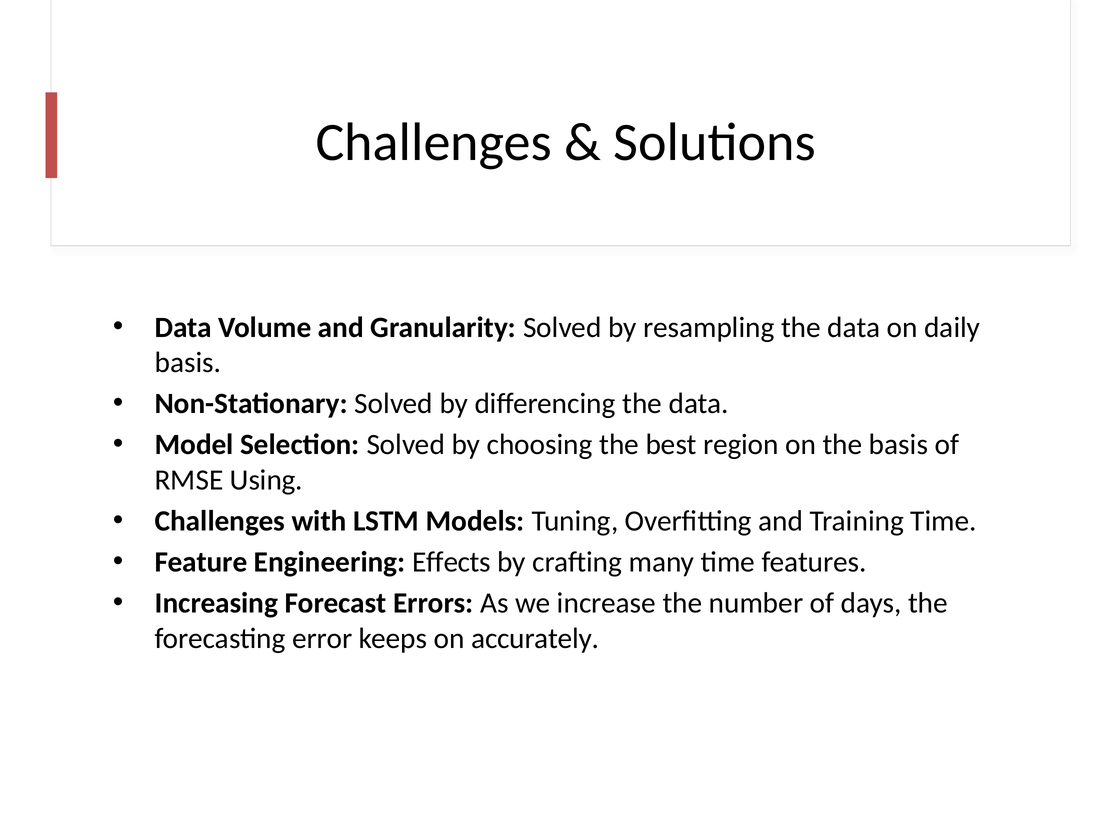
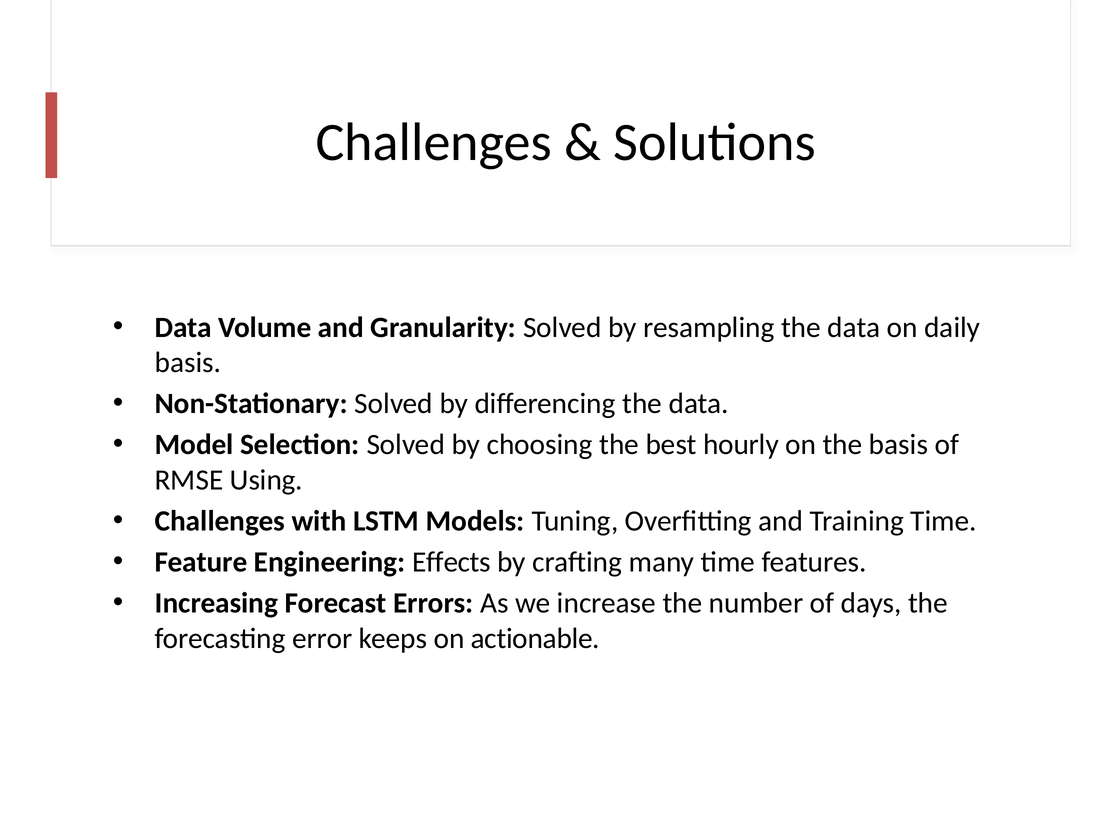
region: region -> hourly
accurately: accurately -> actionable
